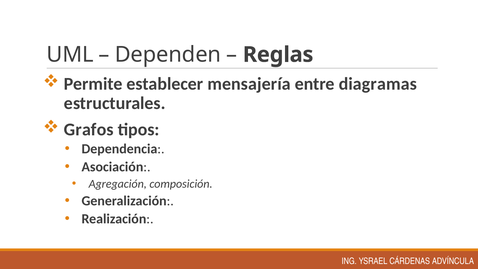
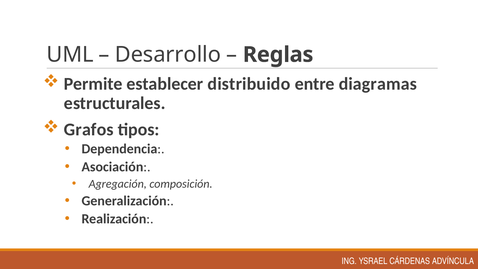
Dependen: Dependen -> Desarrollo
mensajería: mensajería -> distribuido
